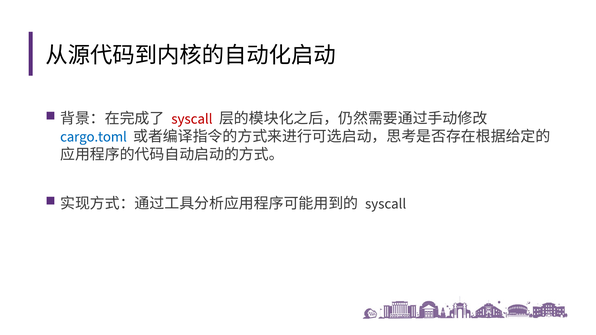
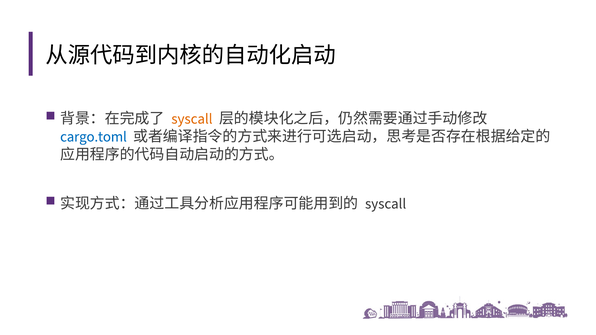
syscall at (192, 119) colour: red -> orange
